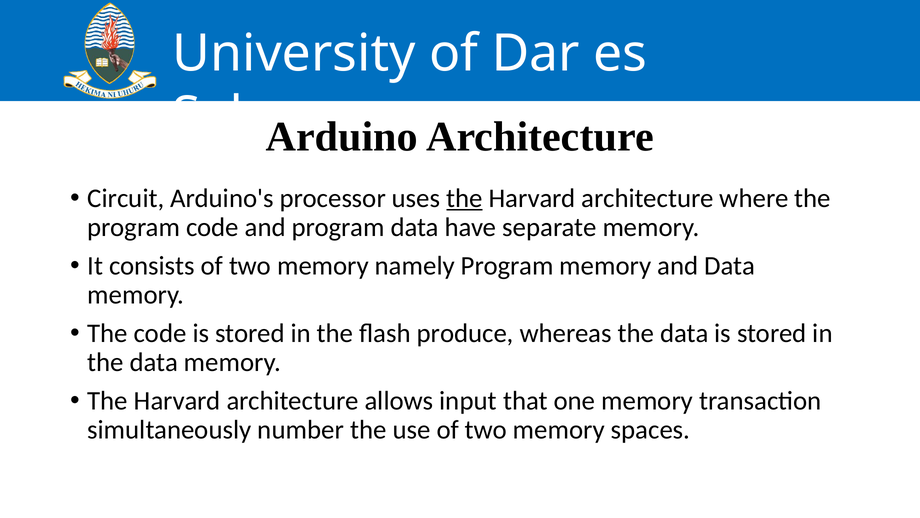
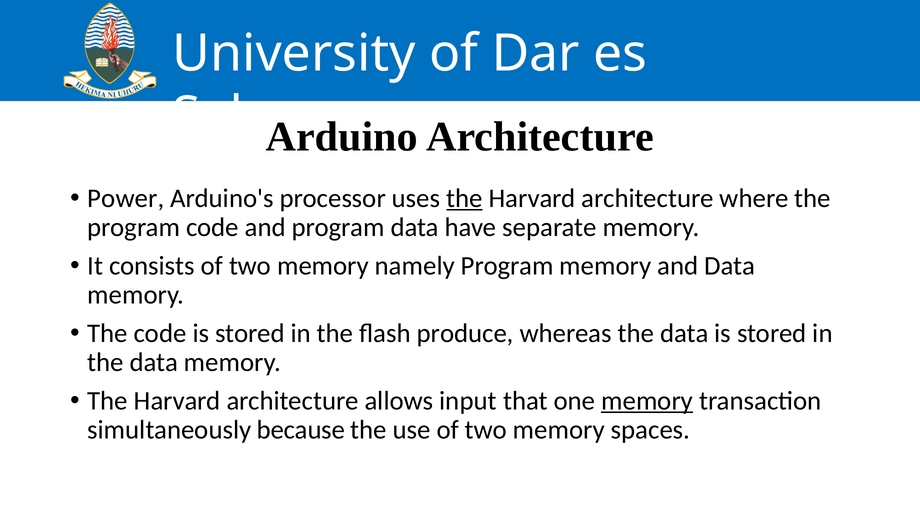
Circuit: Circuit -> Power
memory at (647, 400) underline: none -> present
number: number -> because
